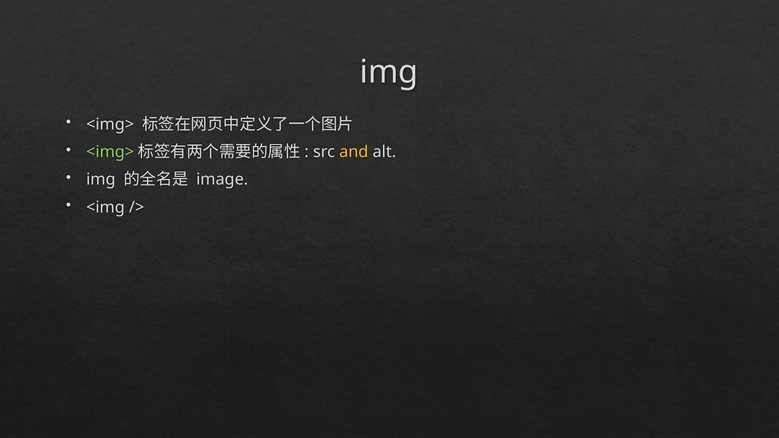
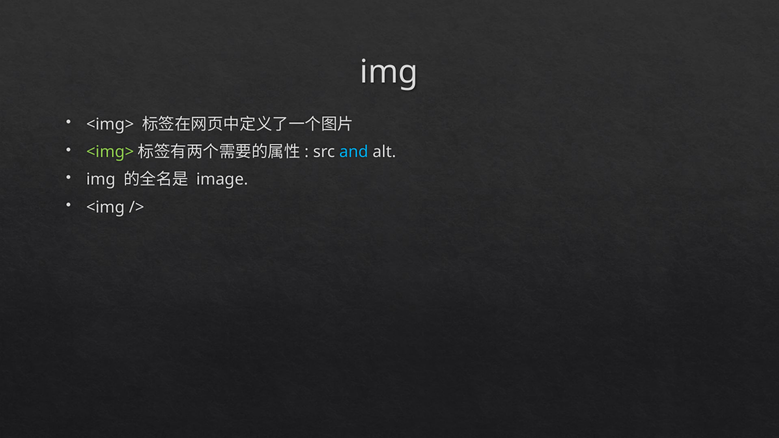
and colour: yellow -> light blue
